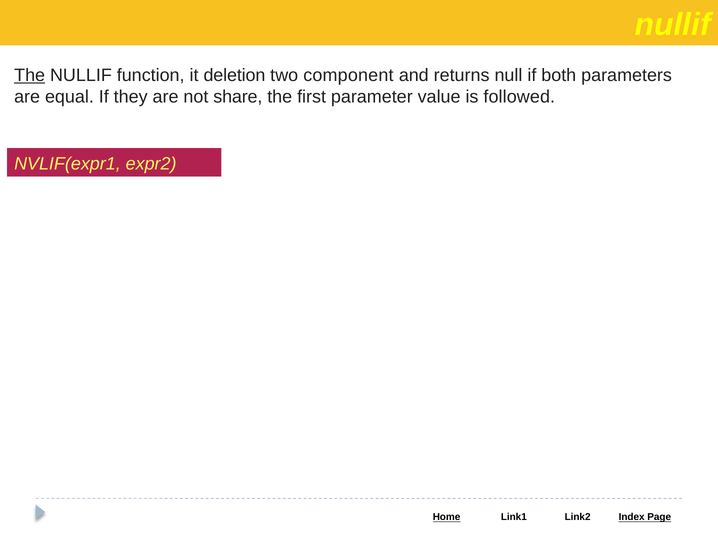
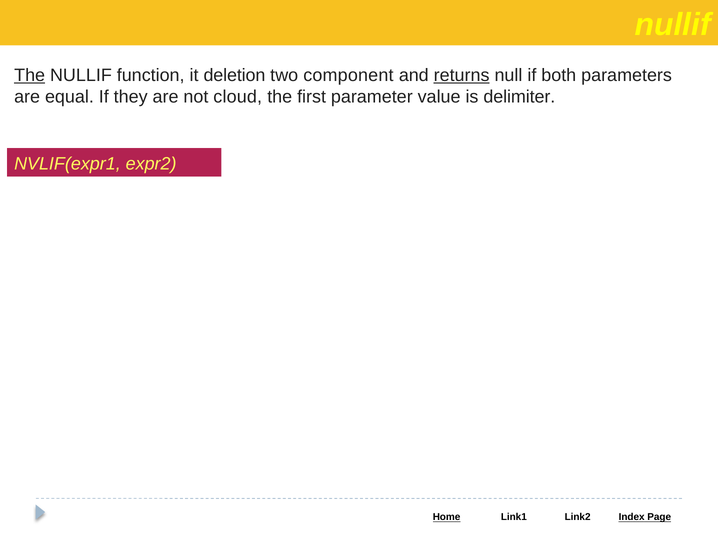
returns underline: none -> present
share: share -> cloud
followed: followed -> delimiter
